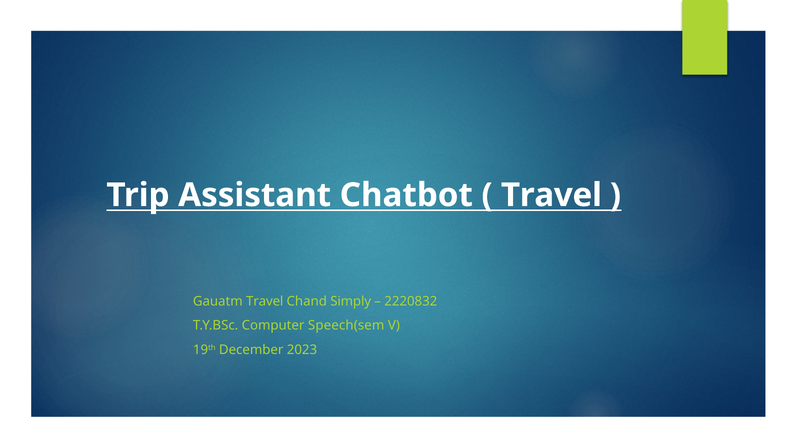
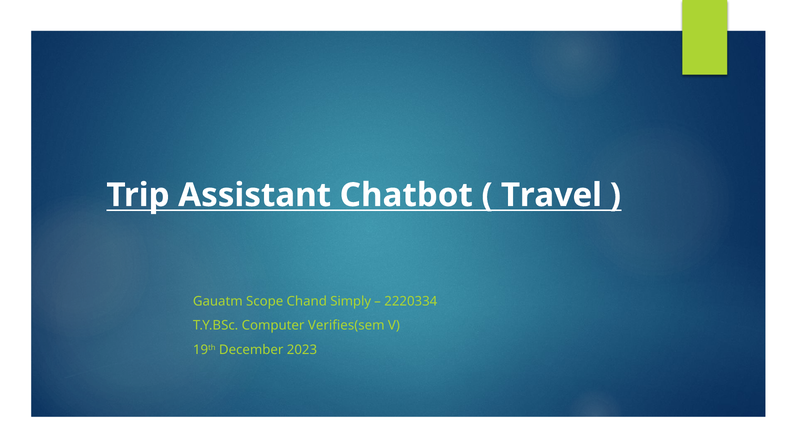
Gauatm Travel: Travel -> Scope
2220832: 2220832 -> 2220334
Speech(sem: Speech(sem -> Verifies(sem
